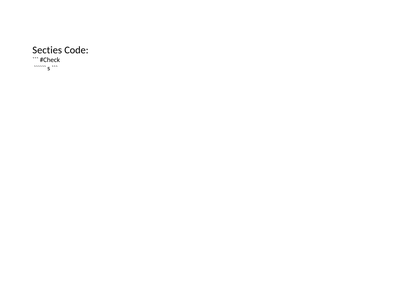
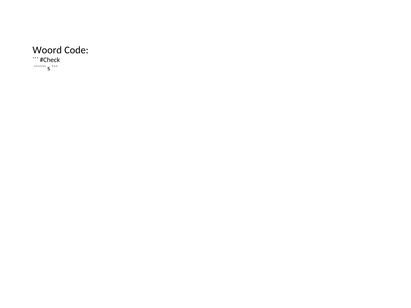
Secties: Secties -> Woord
